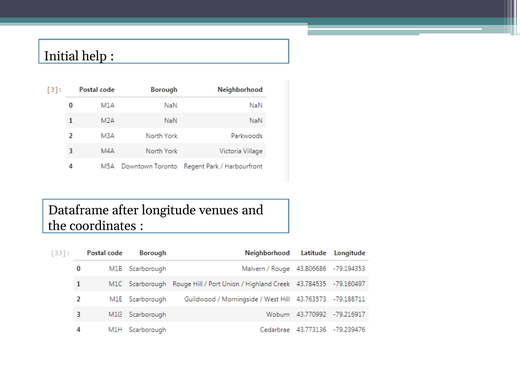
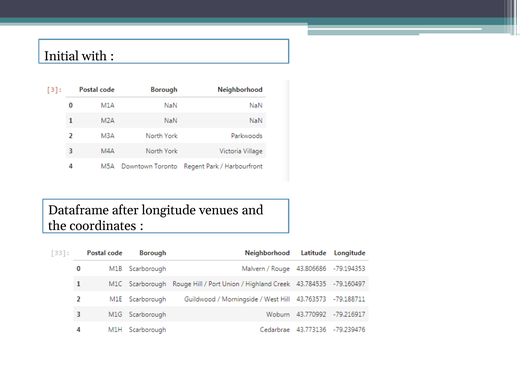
help: help -> with
